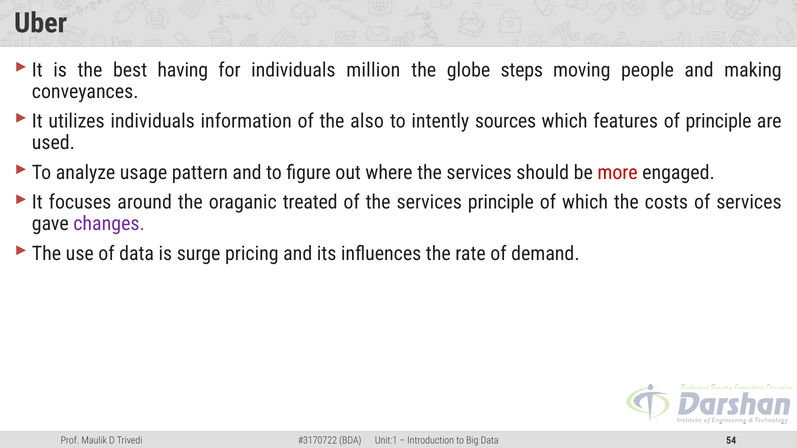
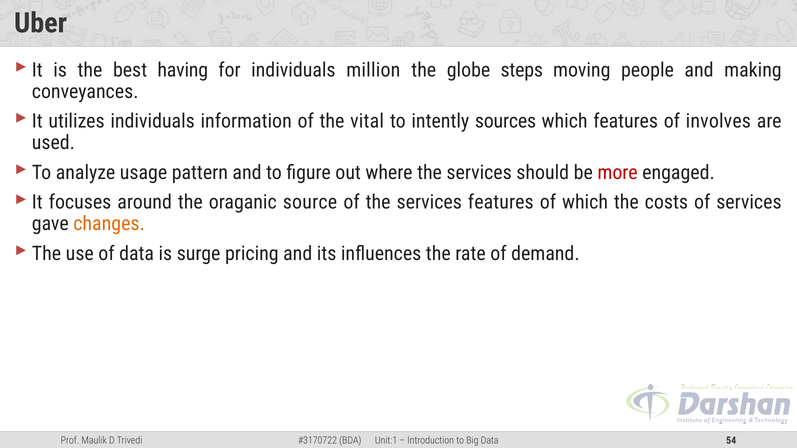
also: also -> vital
of principle: principle -> involves
treated: treated -> source
services principle: principle -> features
changes colour: purple -> orange
